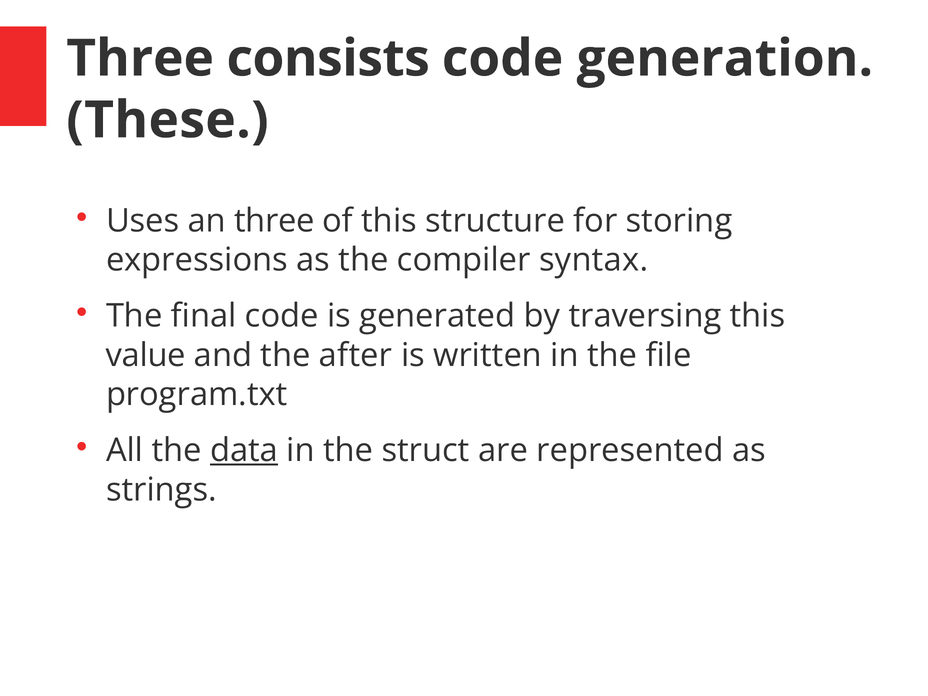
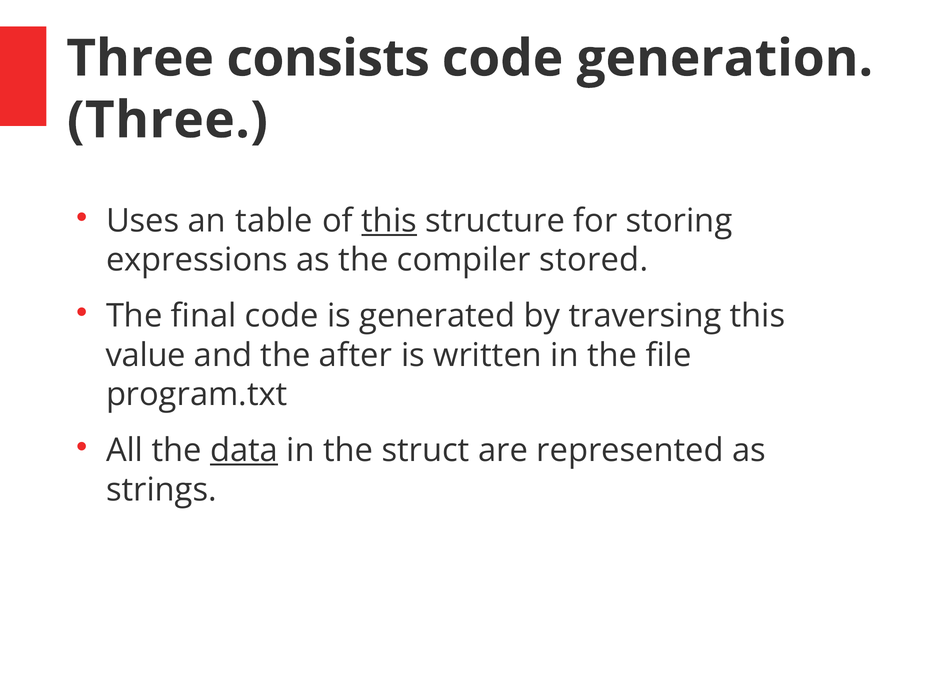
These at (167, 120): These -> Three
an three: three -> table
this at (389, 221) underline: none -> present
syntax: syntax -> stored
